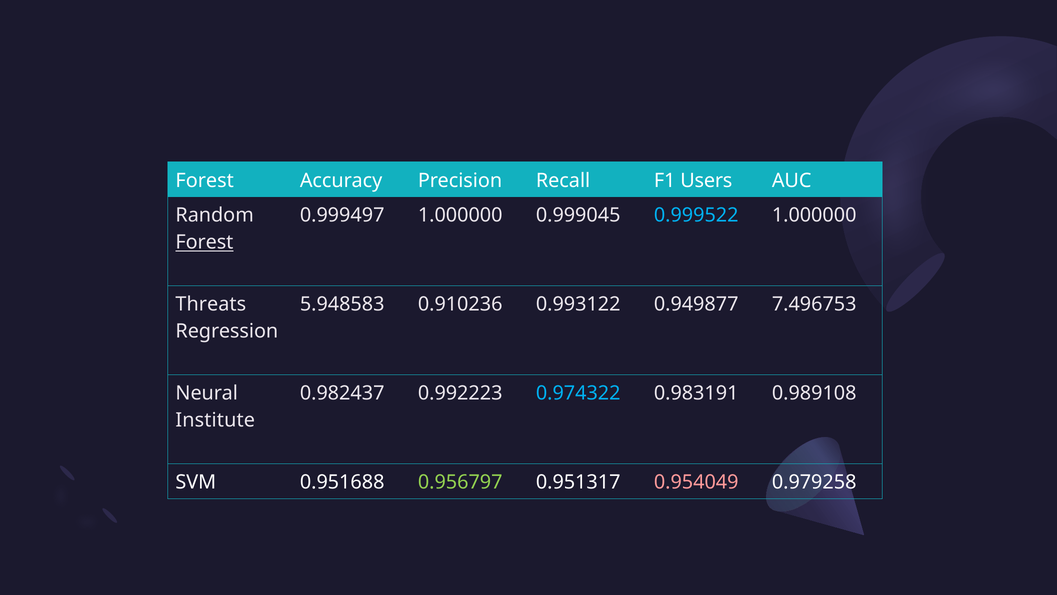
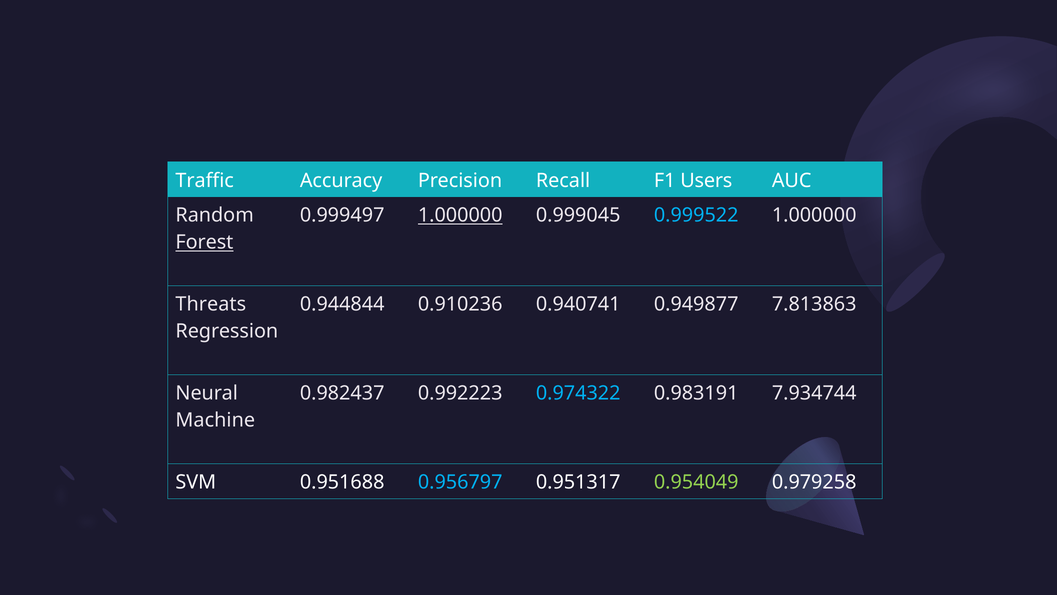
Forest at (205, 180): Forest -> Traffic
1.000000 at (460, 215) underline: none -> present
5.948583: 5.948583 -> 0.944844
0.993122: 0.993122 -> 0.940741
7.496753: 7.496753 -> 7.813863
0.989108: 0.989108 -> 7.934744
Institute: Institute -> Machine
0.956797 colour: light green -> light blue
0.954049 colour: pink -> light green
